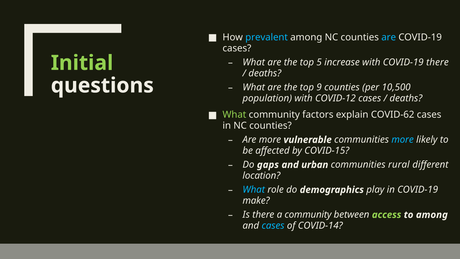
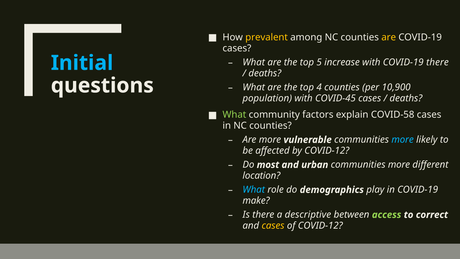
prevalent colour: light blue -> yellow
are at (389, 37) colour: light blue -> yellow
Initial colour: light green -> light blue
9: 9 -> 4
10,500: 10,500 -> 10,900
COVID-12: COVID-12 -> COVID-45
COVID-62: COVID-62 -> COVID-58
by COVID-15: COVID-15 -> COVID-12
gaps: gaps -> most
urban communities rural: rural -> more
a community: community -> descriptive
to among: among -> correct
cases at (273, 225) colour: light blue -> yellow
of COVID-14: COVID-14 -> COVID-12
